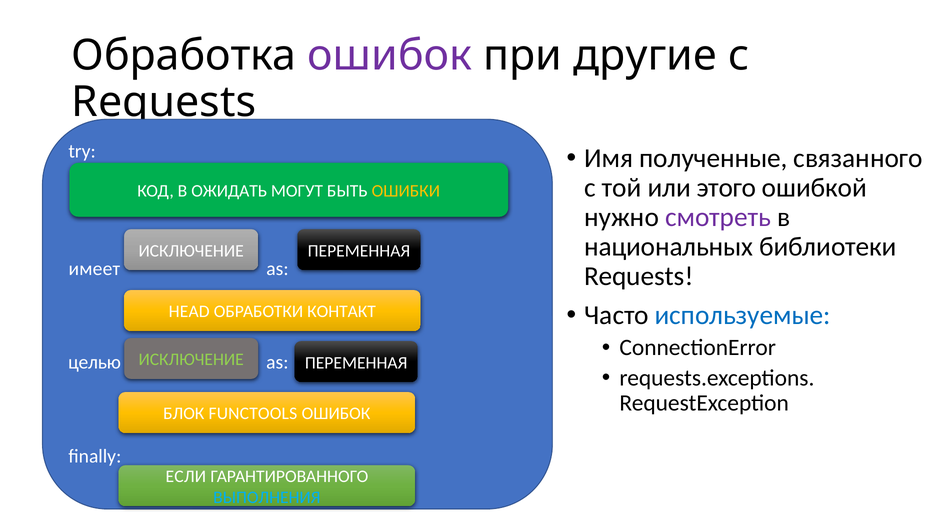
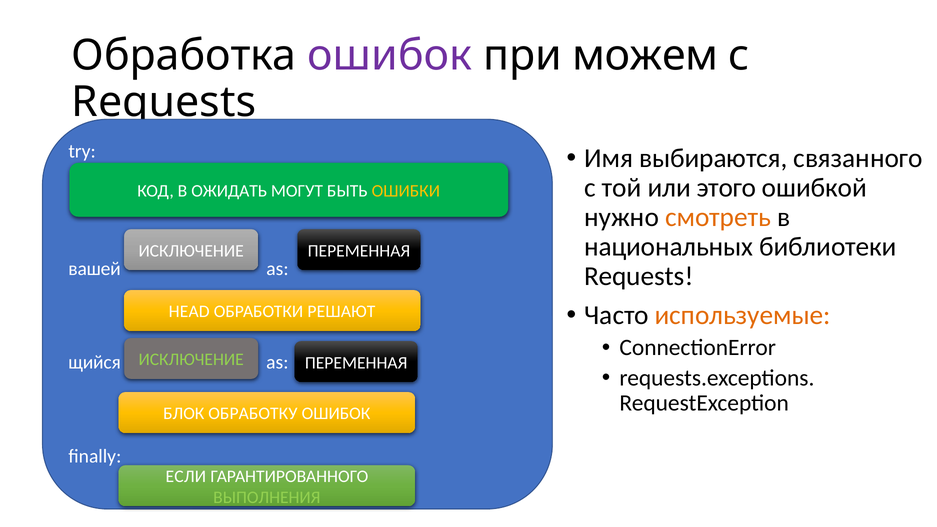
другие: другие -> можем
полученные: полученные -> выбираются
смотреть colour: purple -> orange
имеет: имеет -> вашей
используемые colour: blue -> orange
КОНТАКТ: КОНТАКТ -> РЕШАЮТ
целью: целью -> щийся
FUNCTOOLS: FUNCTOOLS -> ОБРАБОТКУ
ВЫПОЛНЕНИЯ colour: light blue -> light green
